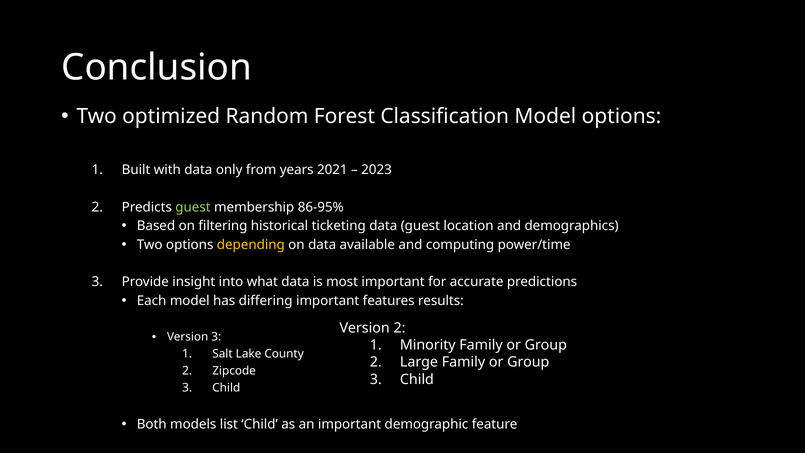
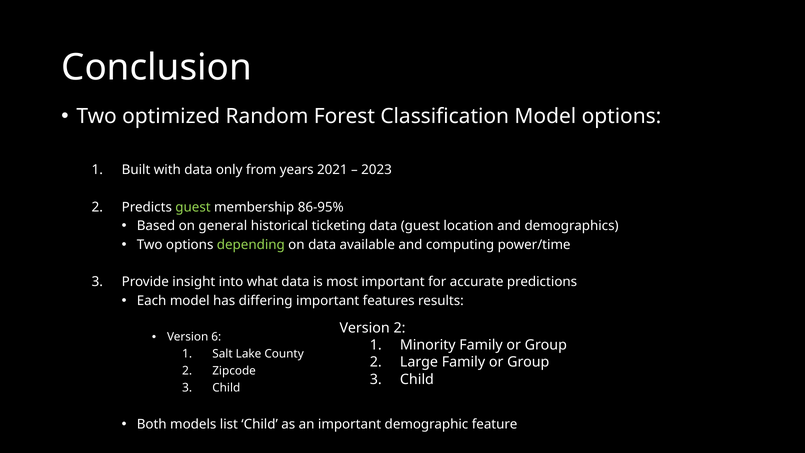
filtering: filtering -> general
depending colour: yellow -> light green
Version 3: 3 -> 6
